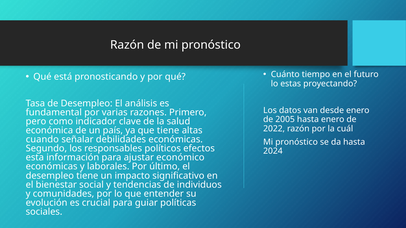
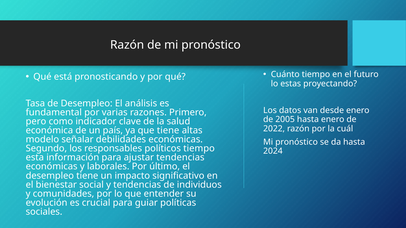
cuando: cuando -> modelo
políticos efectos: efectos -> tiempo
ajustar económico: económico -> tendencias
